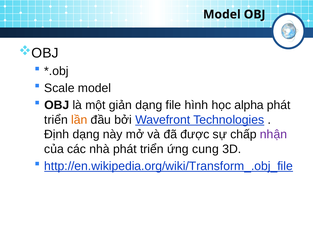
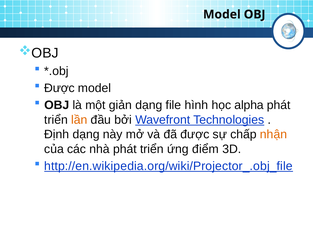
Scale at (59, 88): Scale -> Được
nhận colour: purple -> orange
cung: cung -> điểm
http://en.wikipedia.org/wiki/Transform_.obj_file: http://en.wikipedia.org/wiki/Transform_.obj_file -> http://en.wikipedia.org/wiki/Projector_.obj_file
